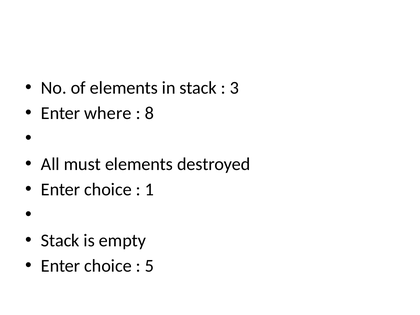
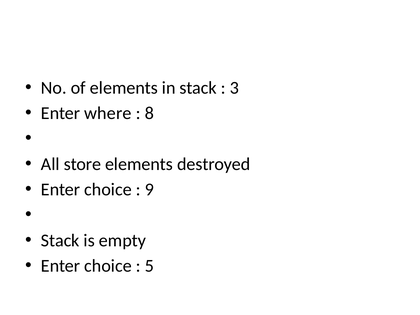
must: must -> store
1: 1 -> 9
